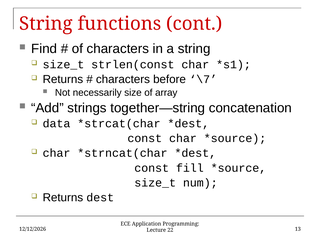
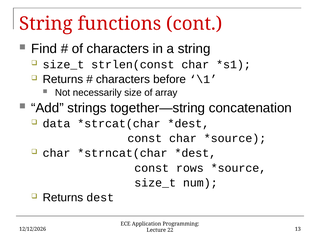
\7: \7 -> \1
fill: fill -> rows
